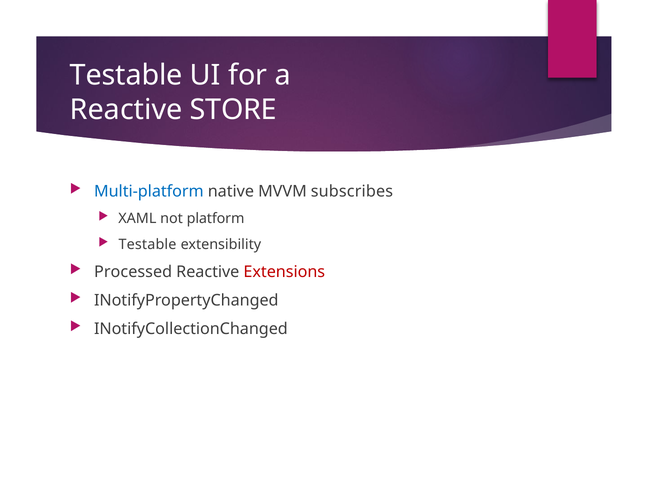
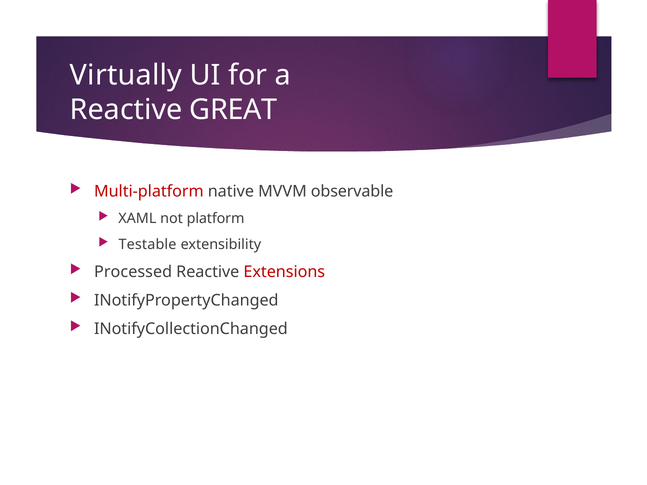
Testable at (126, 75): Testable -> Virtually
STORE: STORE -> GREAT
Multi-platform colour: blue -> red
subscribes: subscribes -> observable
